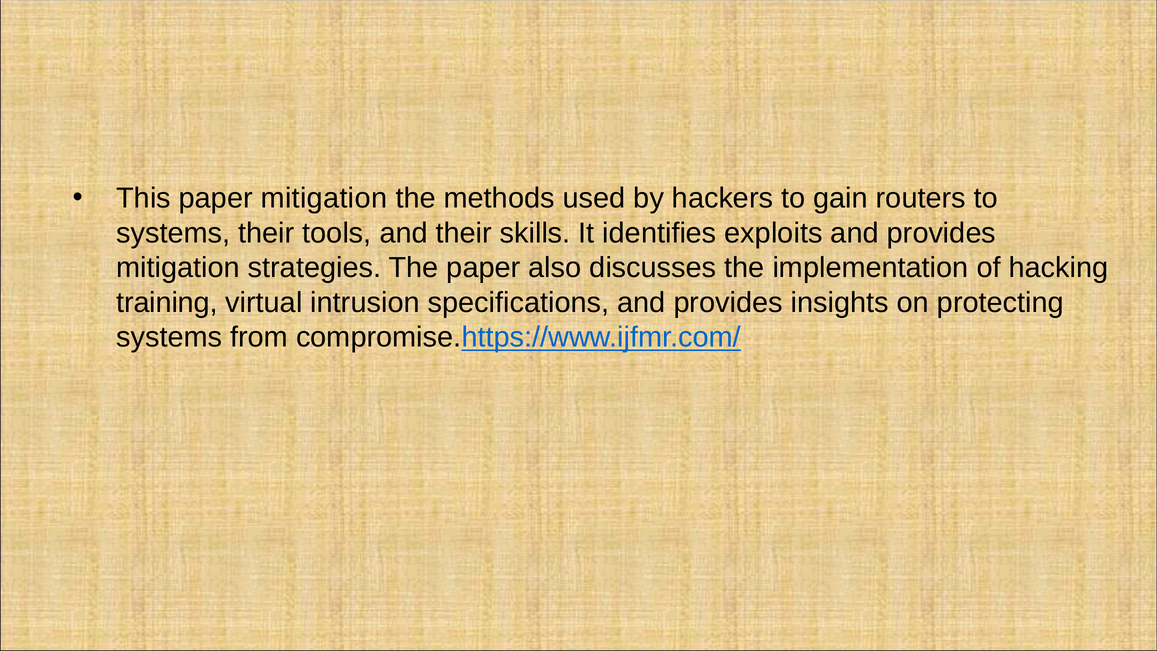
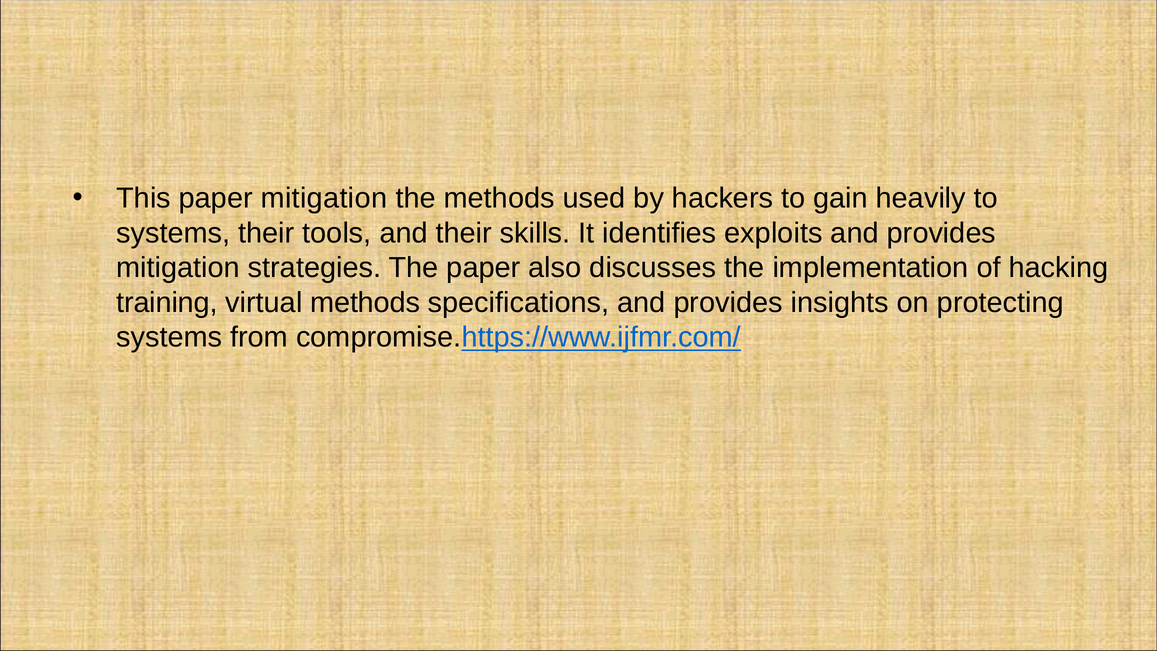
routers: routers -> heavily
virtual intrusion: intrusion -> methods
